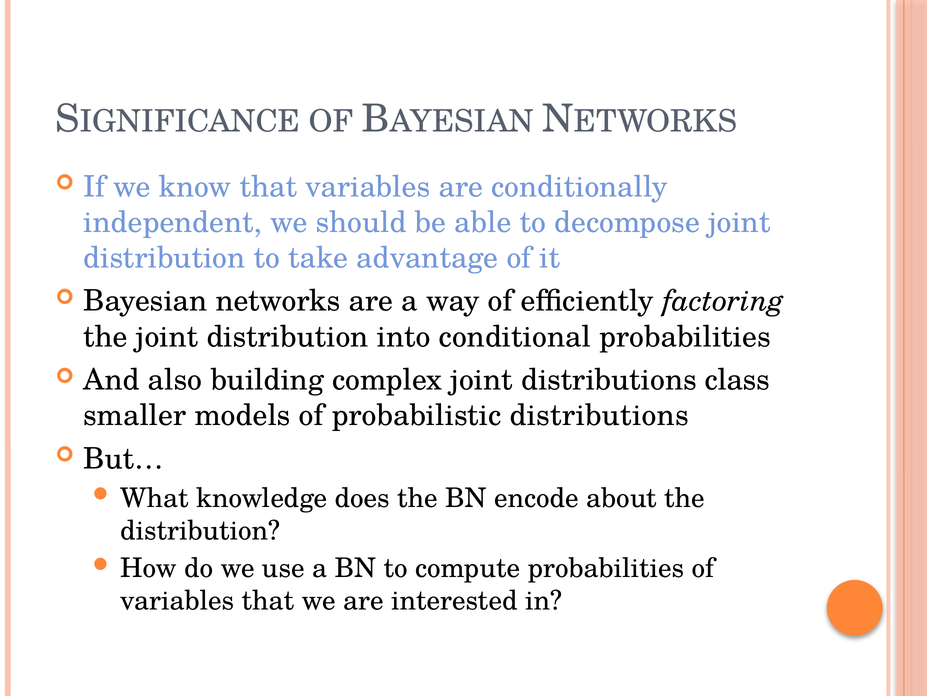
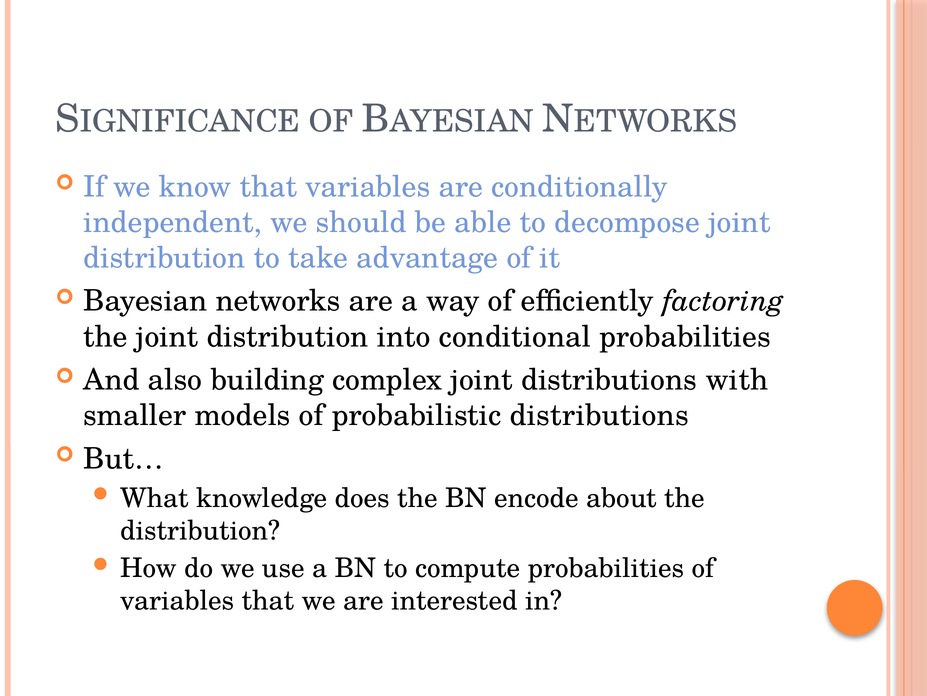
class: class -> with
